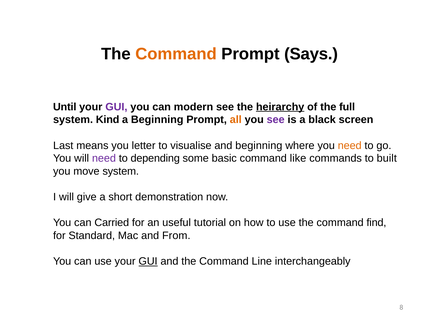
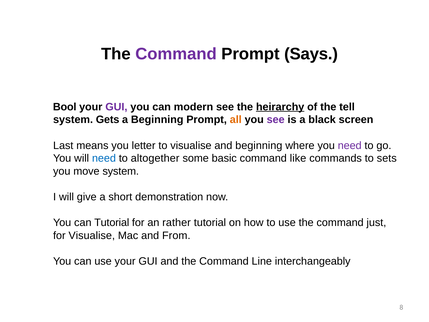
Command at (176, 54) colour: orange -> purple
Until: Until -> Bool
full: full -> tell
Kind: Kind -> Gets
need at (350, 145) colour: orange -> purple
need at (104, 158) colour: purple -> blue
depending: depending -> altogether
built: built -> sets
can Carried: Carried -> Tutorial
useful: useful -> rather
find: find -> just
for Standard: Standard -> Visualise
GUI at (148, 261) underline: present -> none
